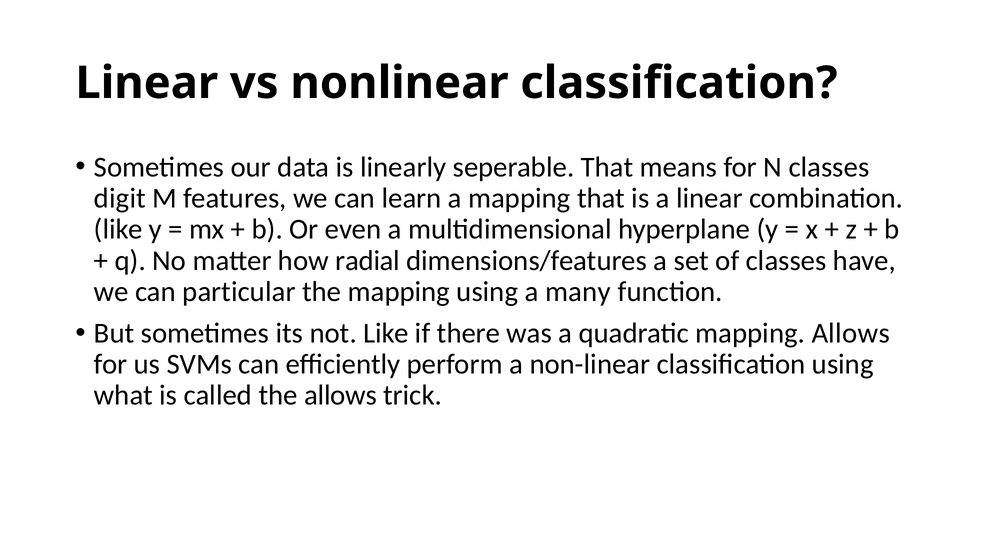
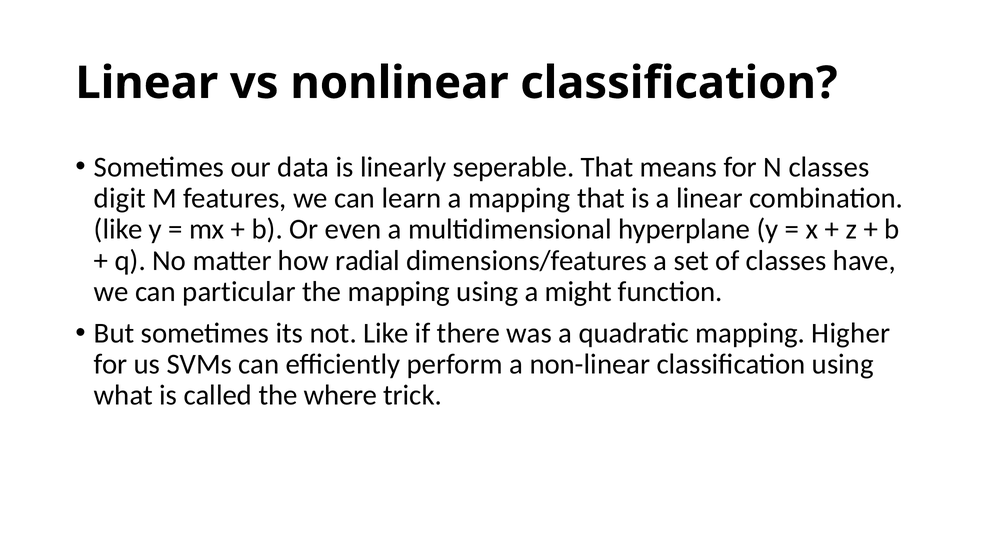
many: many -> might
mapping Allows: Allows -> Higher
the allows: allows -> where
